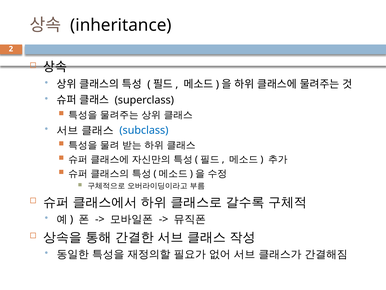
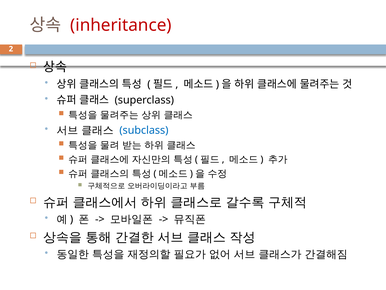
inheritance colour: black -> red
